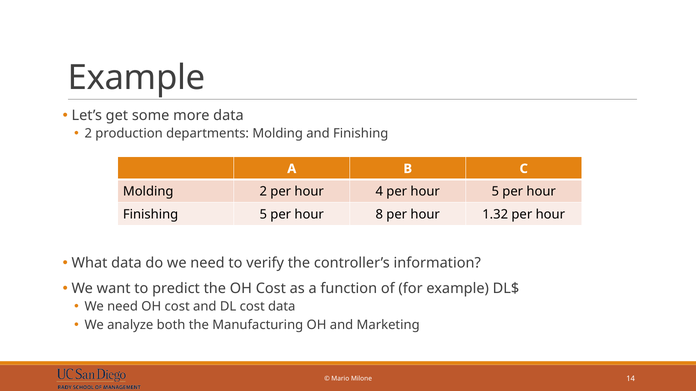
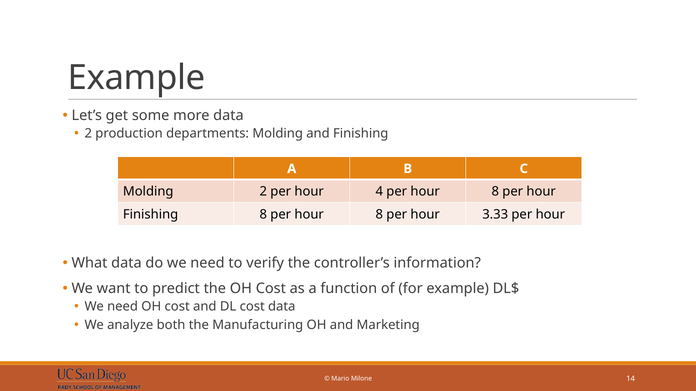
4 per hour 5: 5 -> 8
Finishing 5: 5 -> 8
1.32: 1.32 -> 3.33
